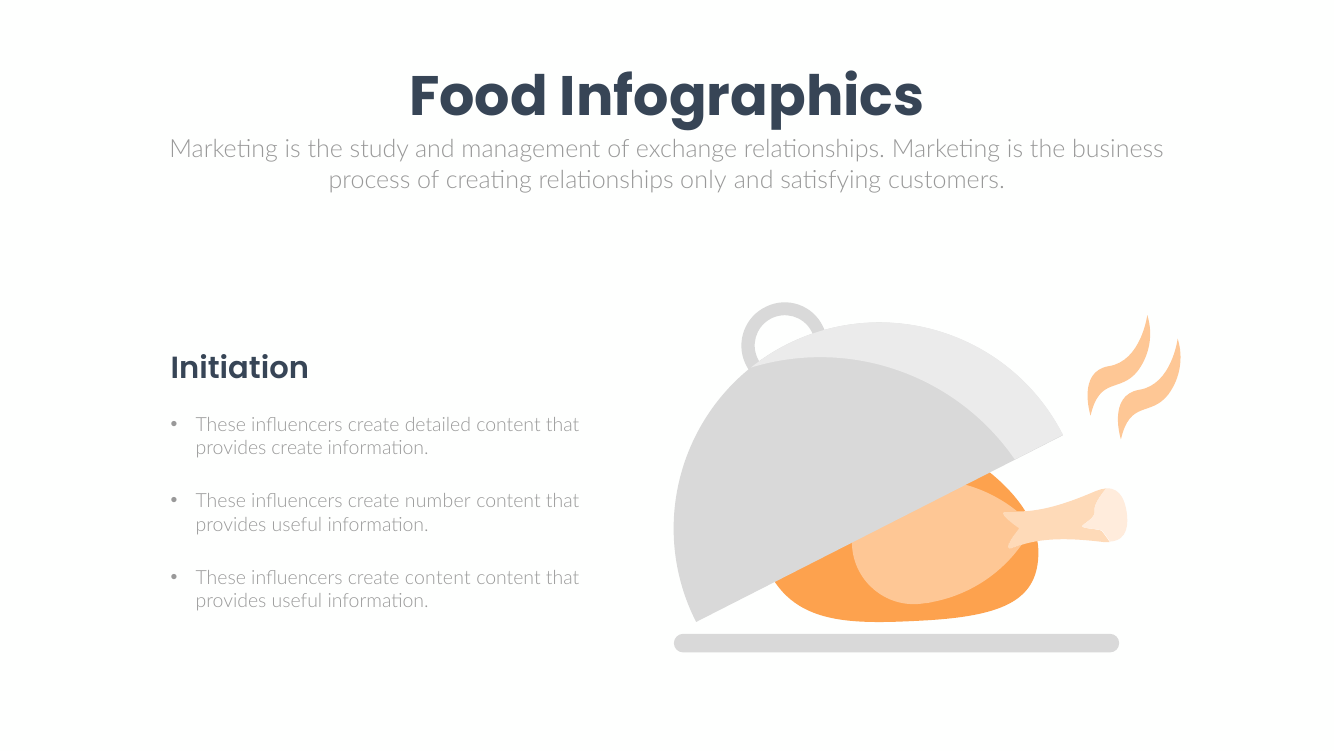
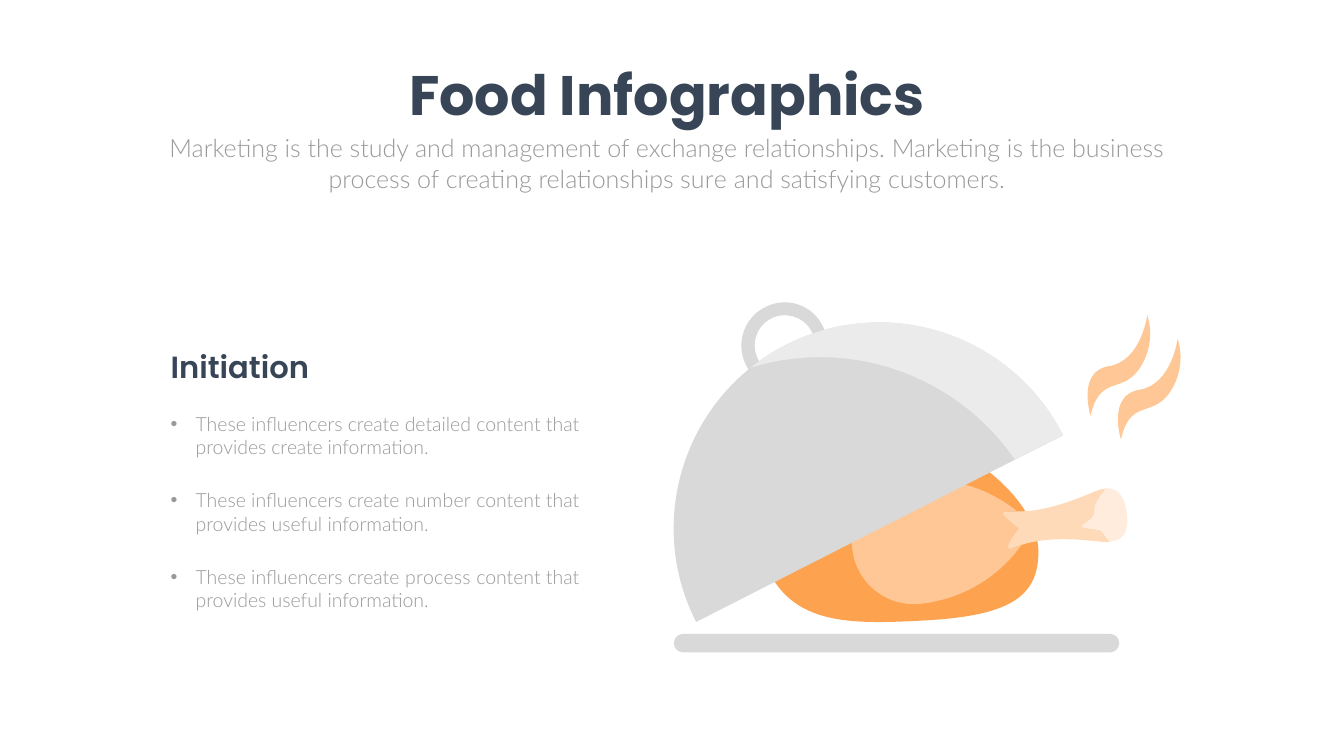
only: only -> sure
create content: content -> process
